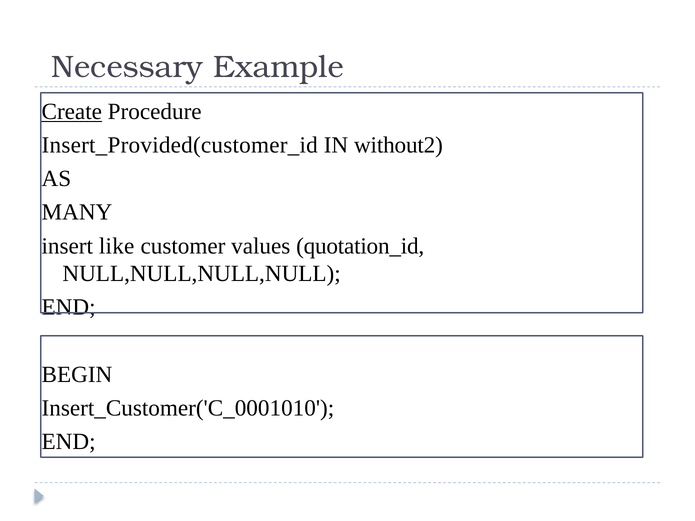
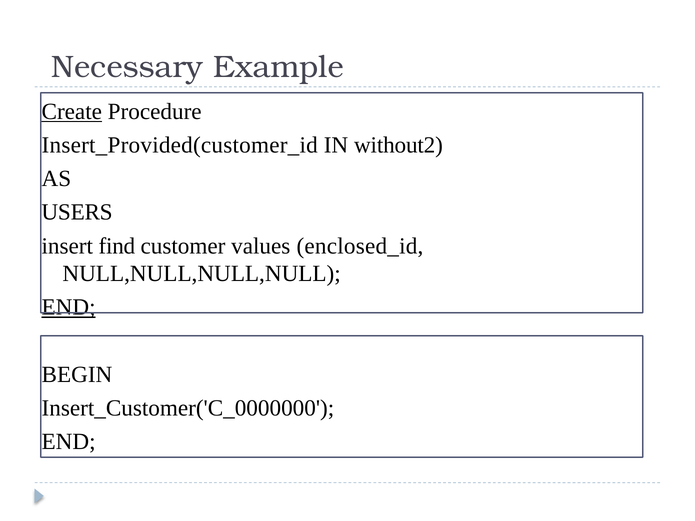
MANY: MANY -> USERS
like: like -> find
quotation_id: quotation_id -> enclosed_id
END at (69, 307) underline: none -> present
Insert_Customer('C_0001010: Insert_Customer('C_0001010 -> Insert_Customer('C_0000000
